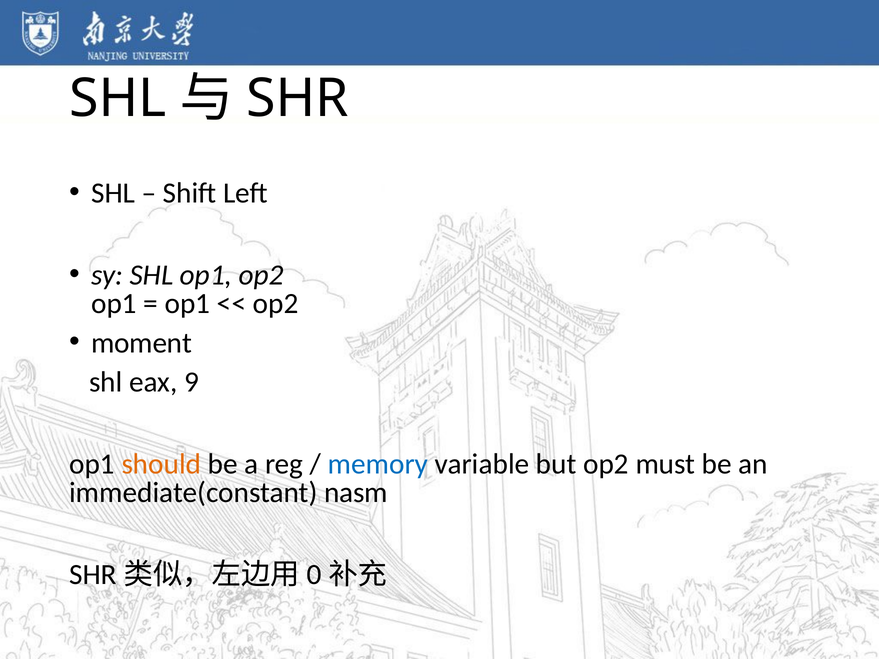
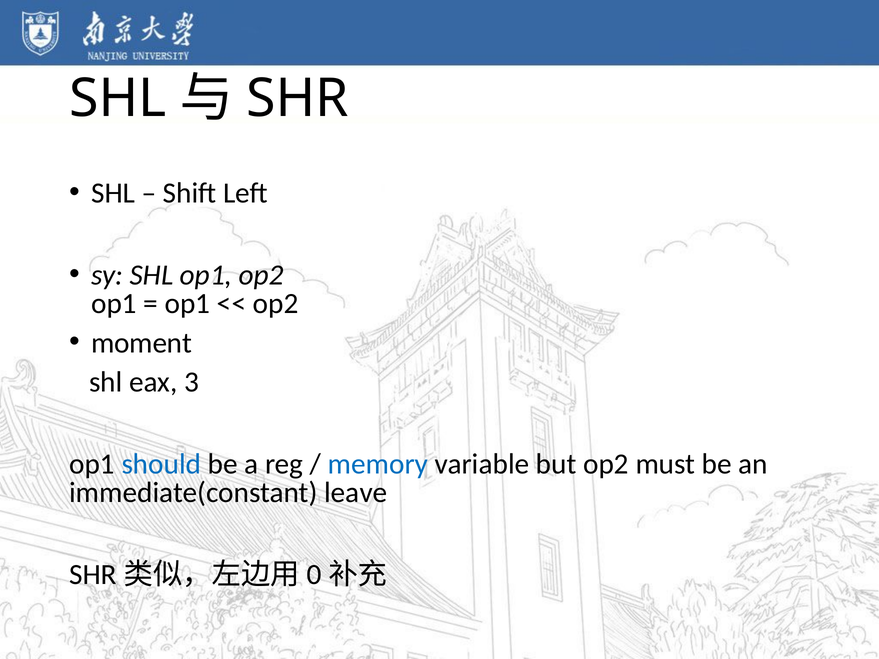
9: 9 -> 3
should colour: orange -> blue
nasm: nasm -> leave
